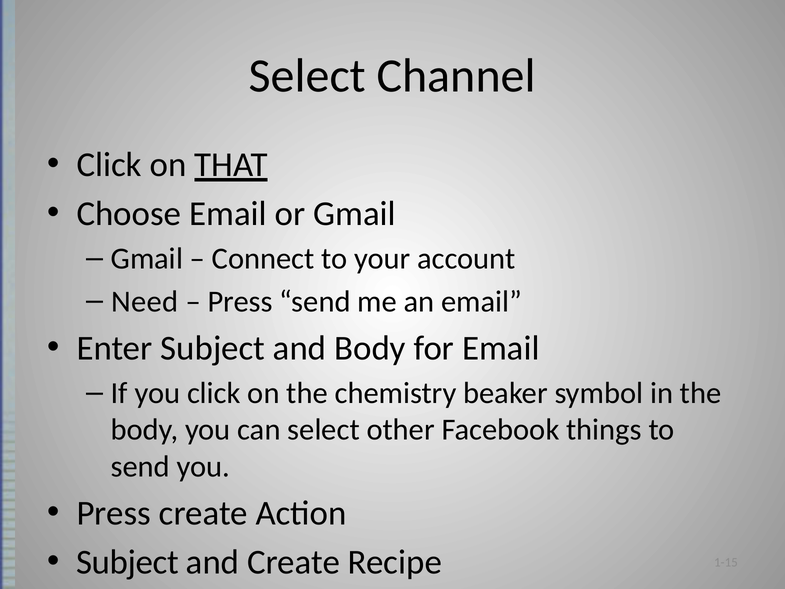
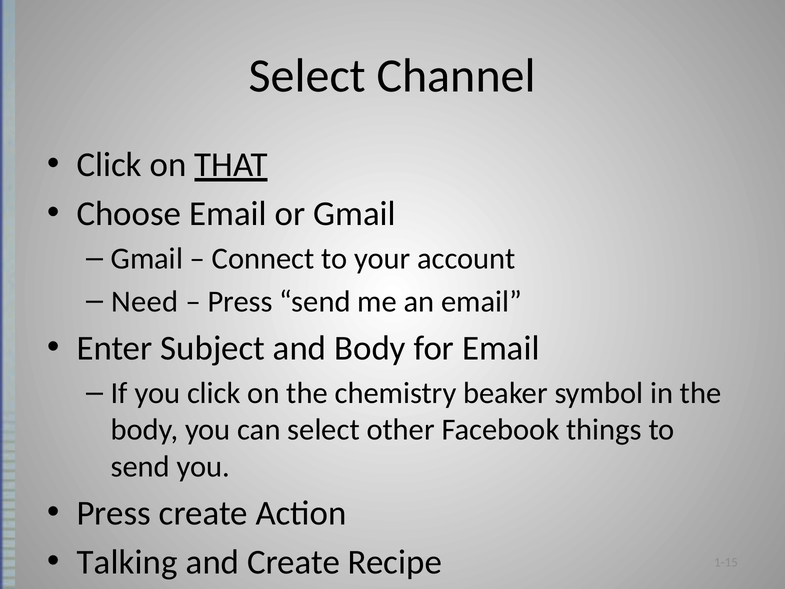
Subject at (127, 562): Subject -> Talking
